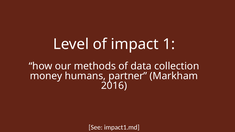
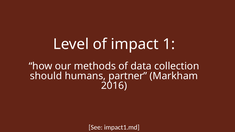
money: money -> should
